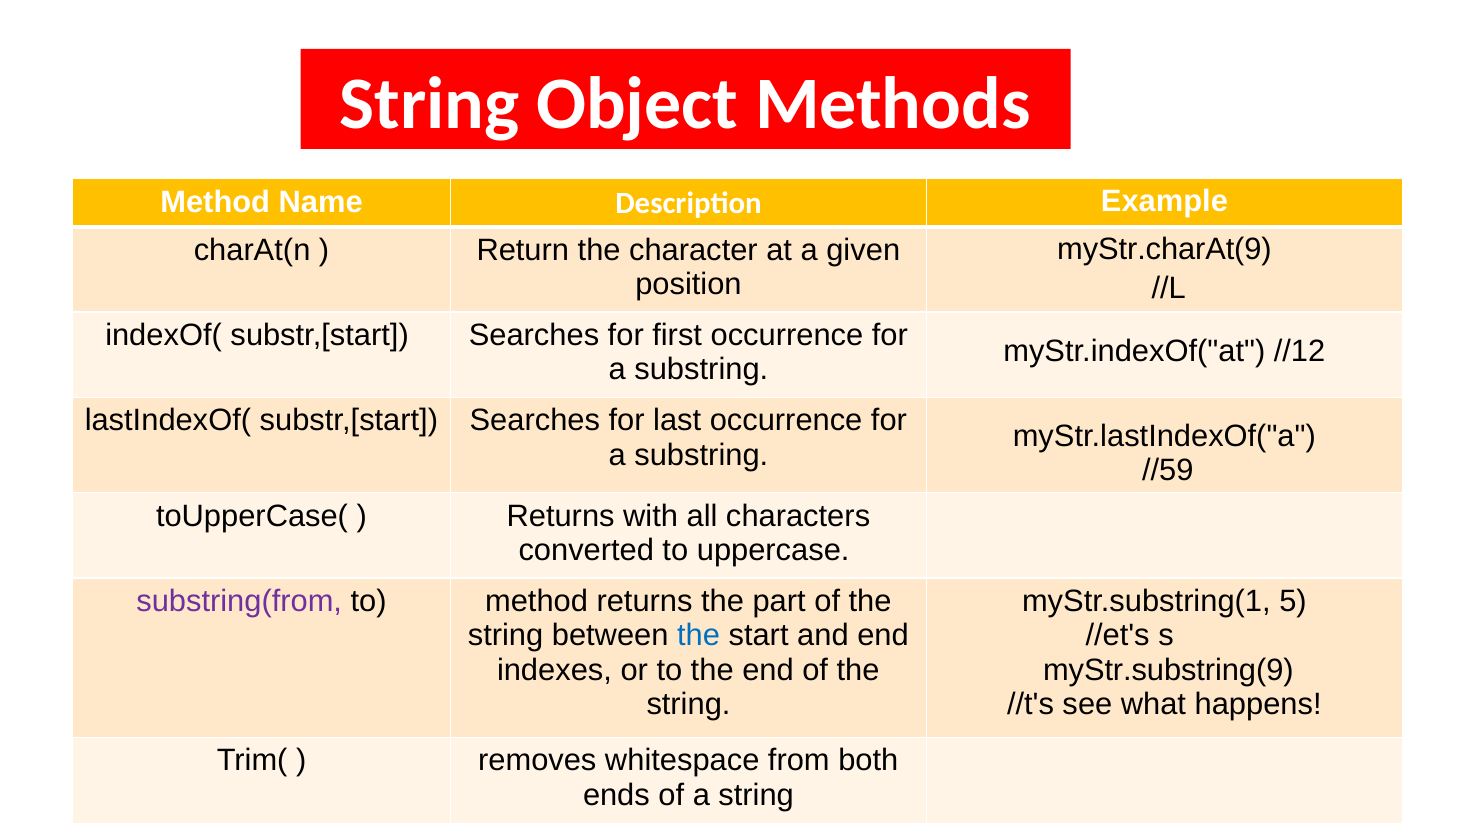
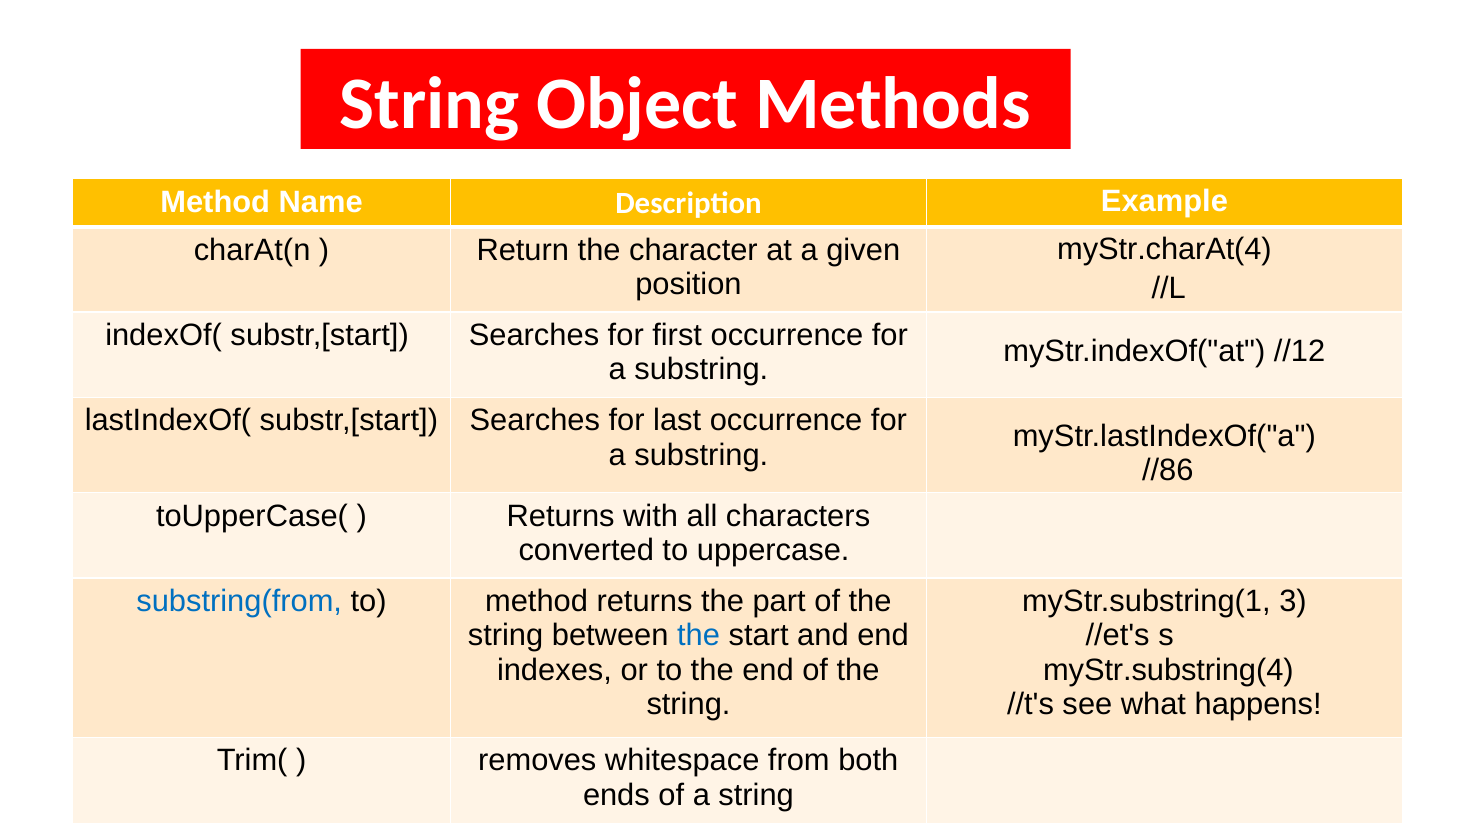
myStr.charAt(9: myStr.charAt(9 -> myStr.charAt(4
//59: //59 -> //86
substring(from colour: purple -> blue
5: 5 -> 3
myStr.substring(9: myStr.substring(9 -> myStr.substring(4
